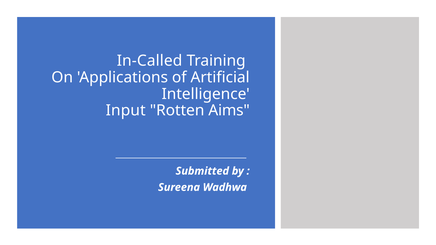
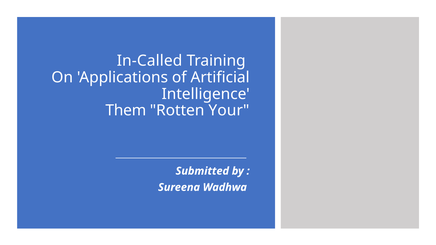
Input: Input -> Them
Aims: Aims -> Your
